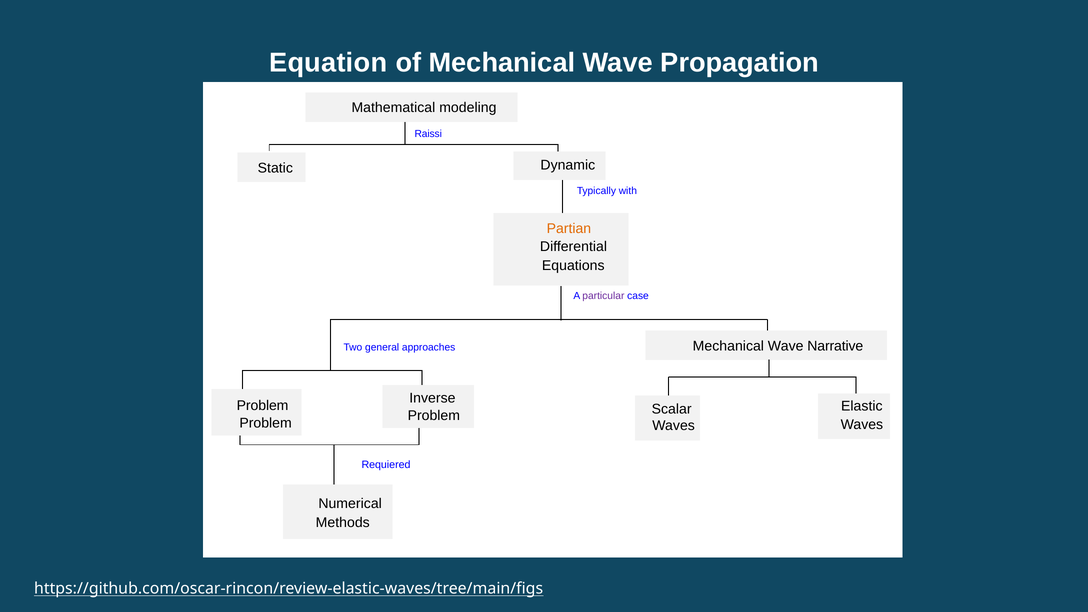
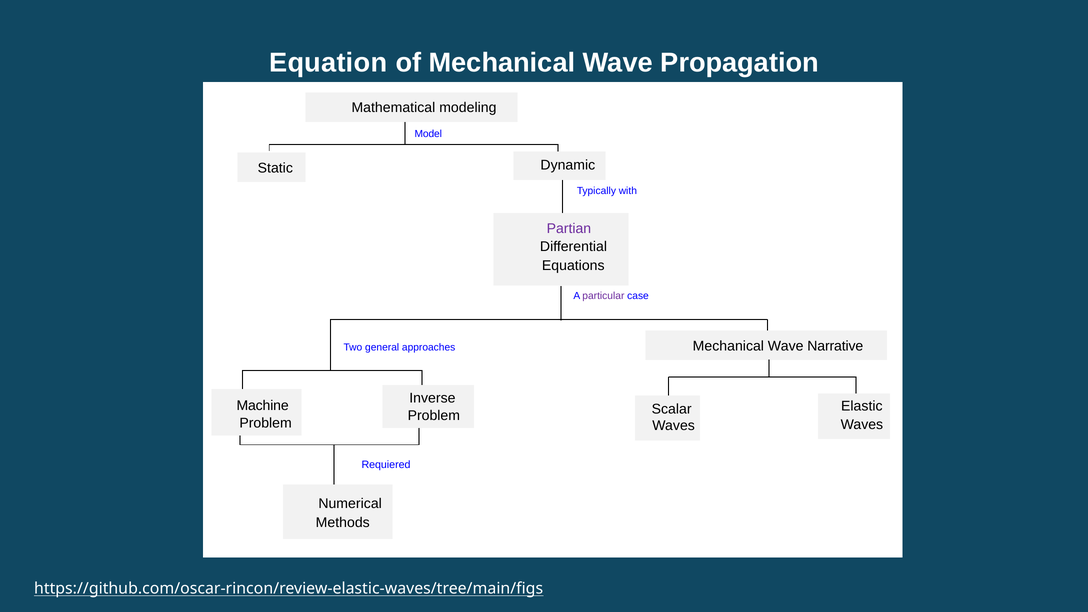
Raissi: Raissi -> Model
Partian colour: orange -> purple
Problem at (263, 405): Problem -> Machine
